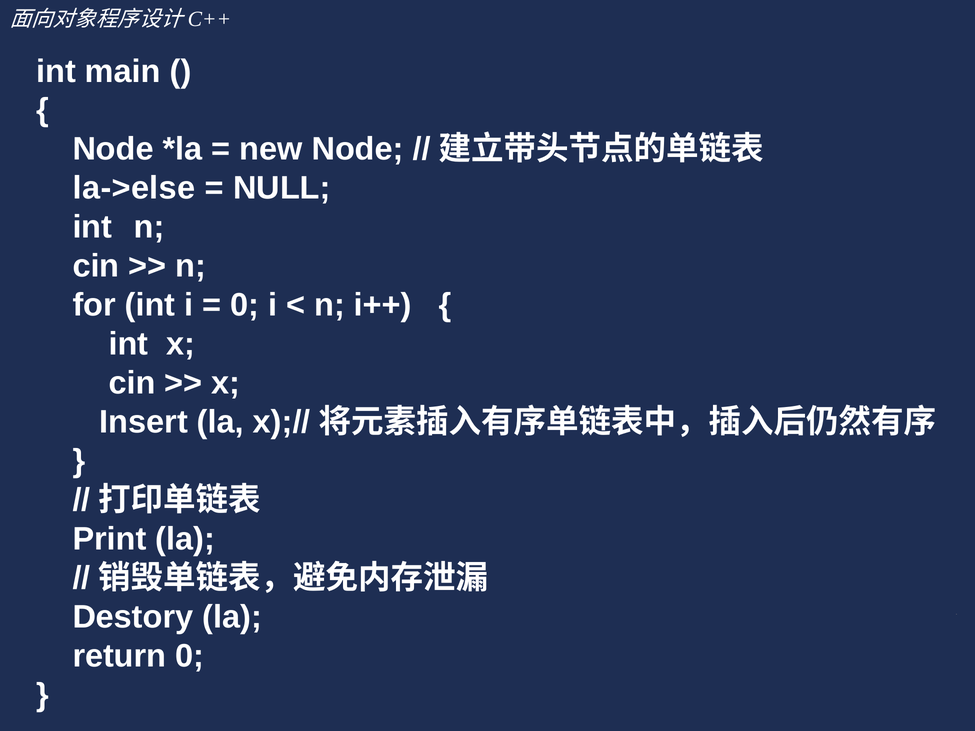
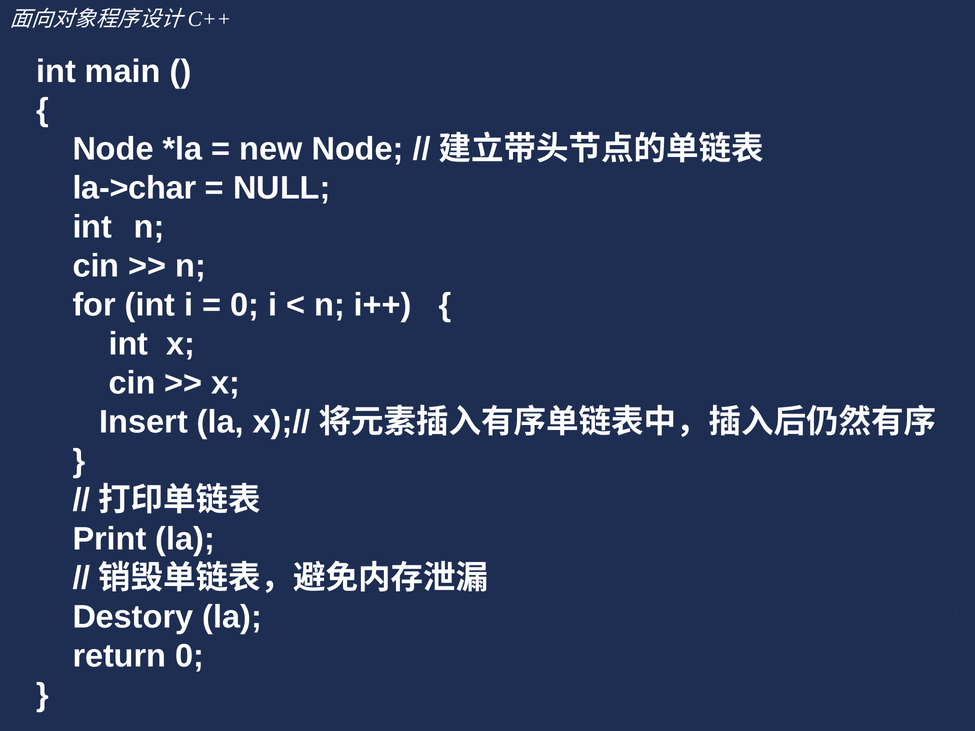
la->else: la->else -> la->char
